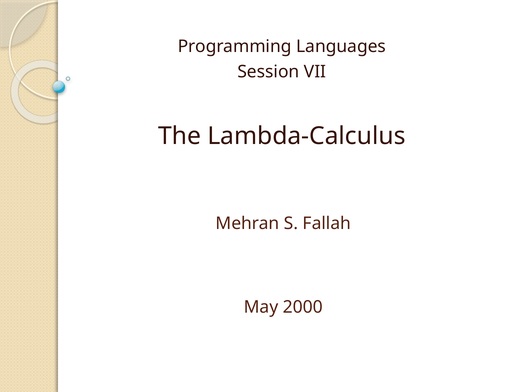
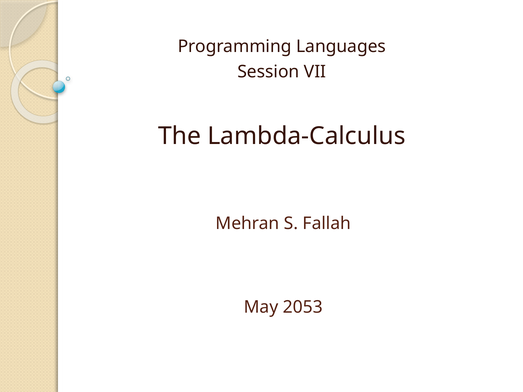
2000: 2000 -> 2053
